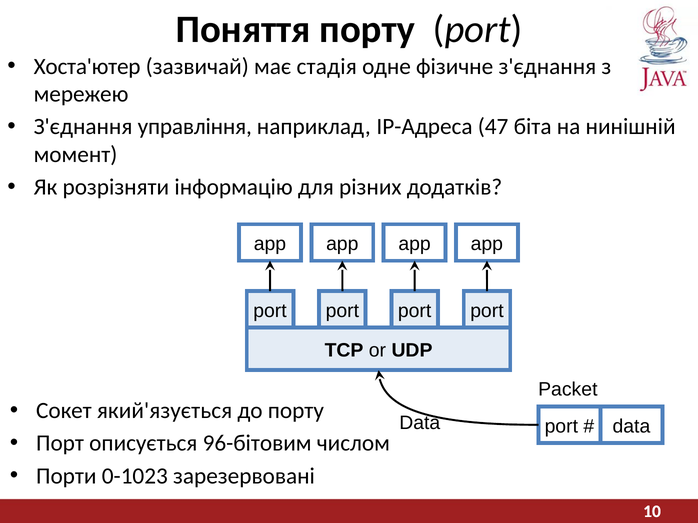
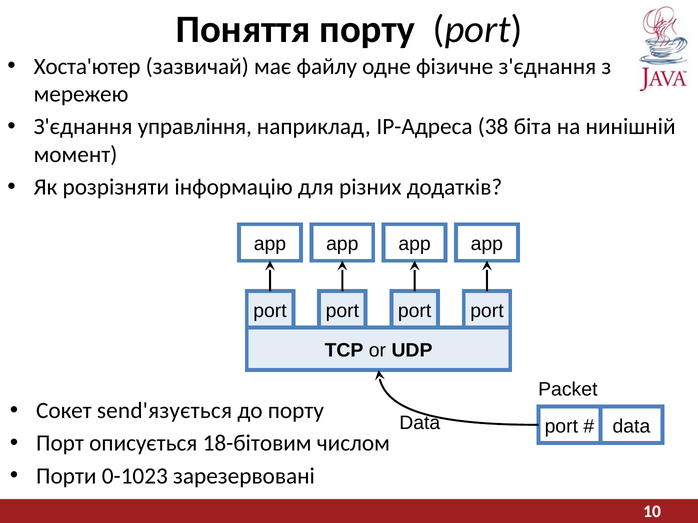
стадія: стадія -> файлу
47: 47 -> 38
який'язується: який'язується -> send'язується
96-бітовим: 96-бітовим -> 18-бітовим
